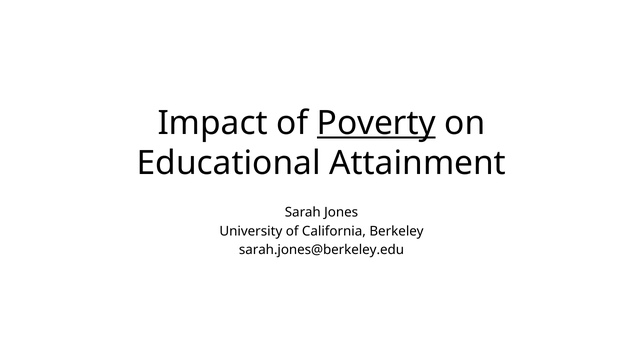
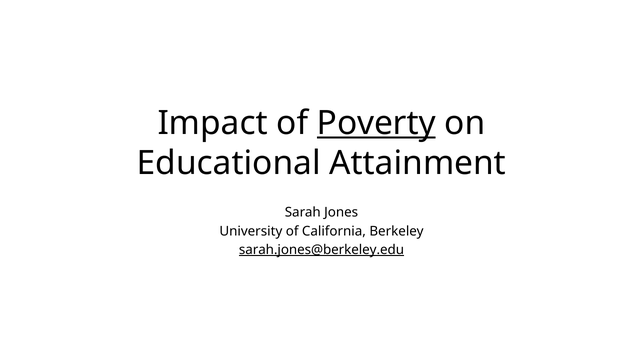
sarah.jones@berkeley.edu underline: none -> present
